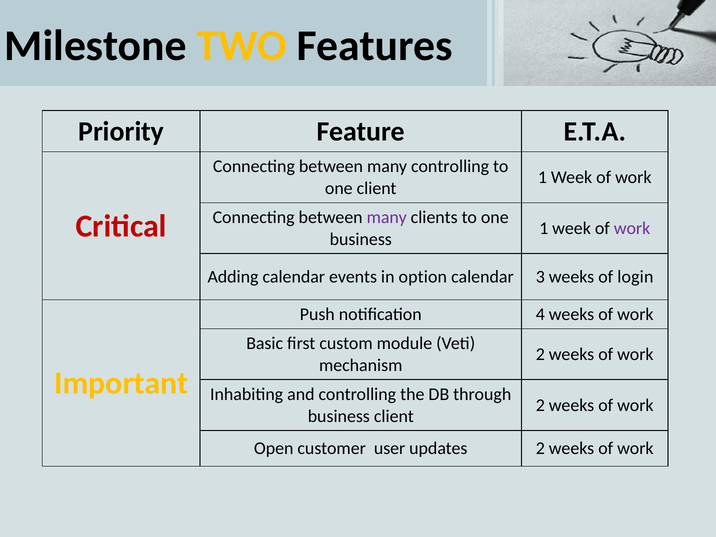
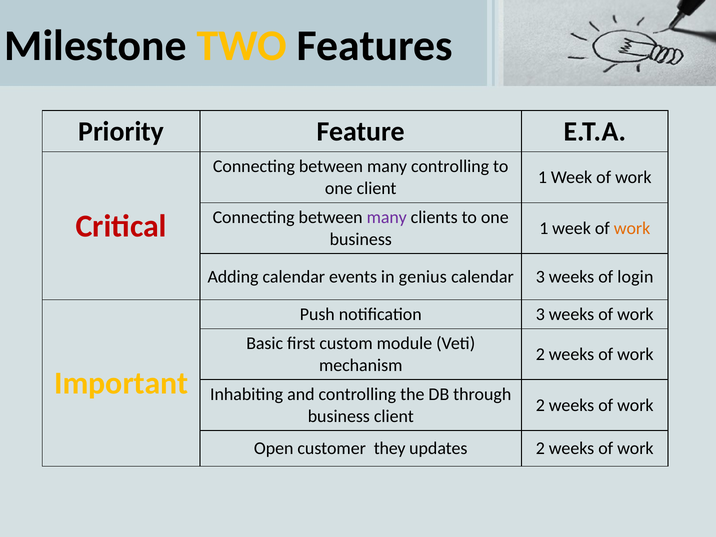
work at (632, 228) colour: purple -> orange
option: option -> genius
notification 4: 4 -> 3
user: user -> they
